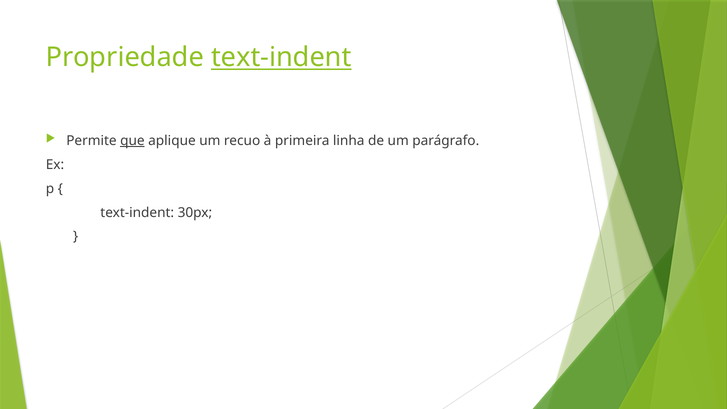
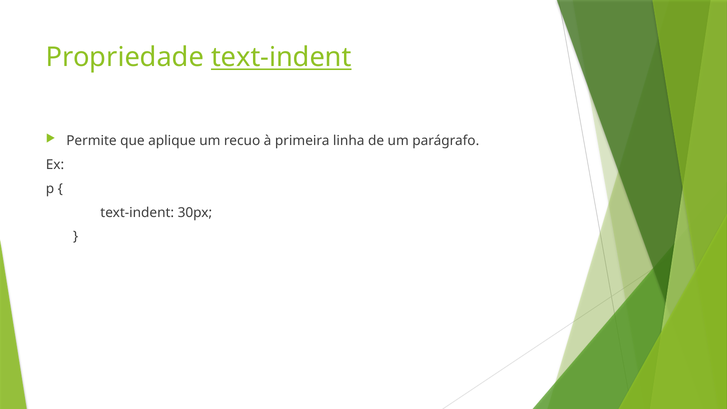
que underline: present -> none
